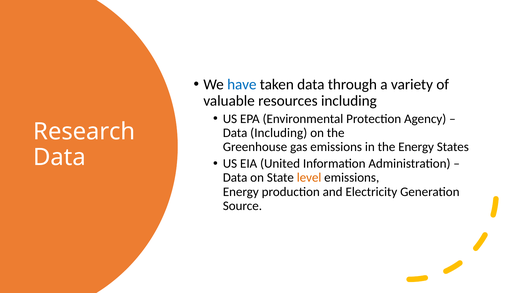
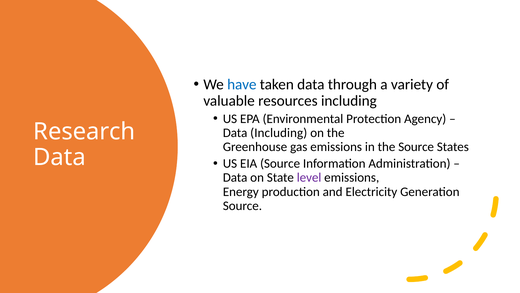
the Energy: Energy -> Source
EIA United: United -> Source
level colour: orange -> purple
